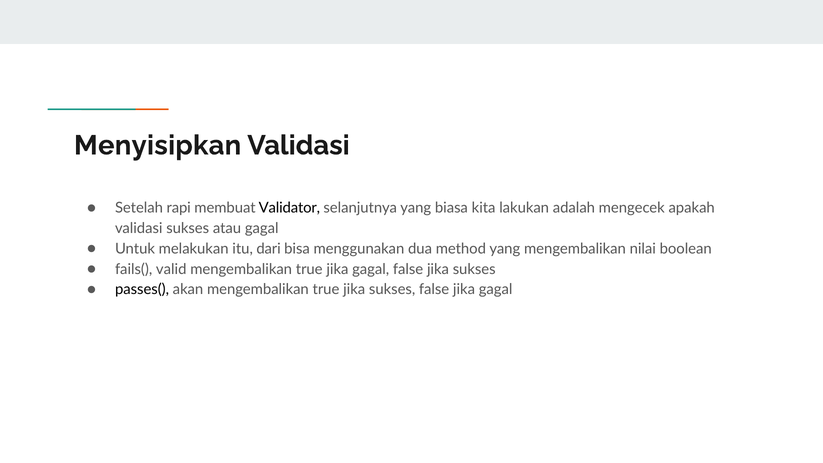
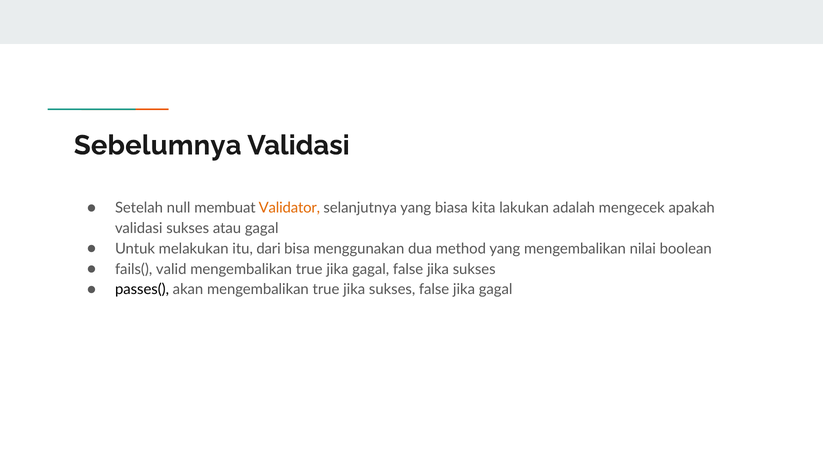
Menyisipkan: Menyisipkan -> Sebelumnya
rapi: rapi -> null
Validator colour: black -> orange
